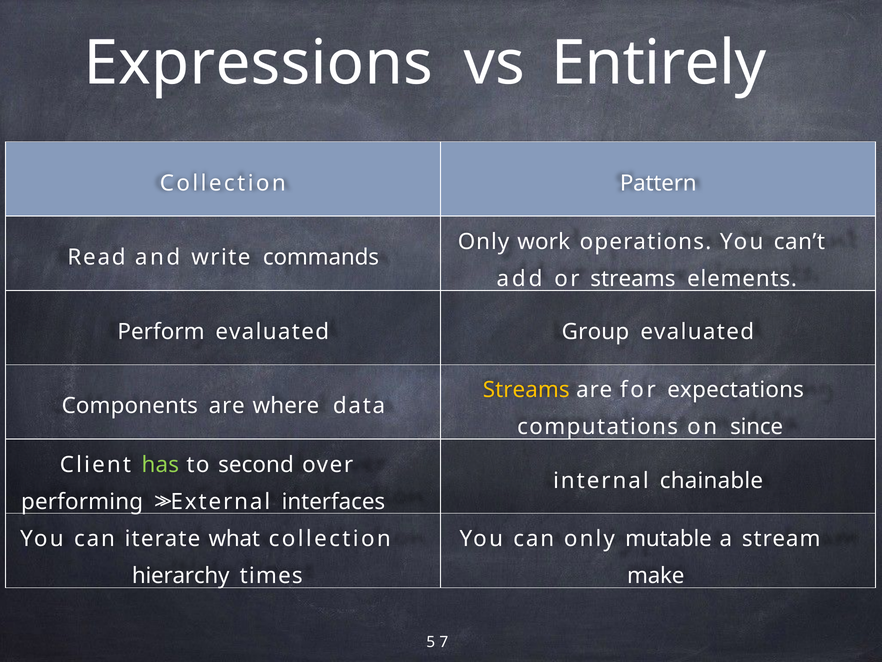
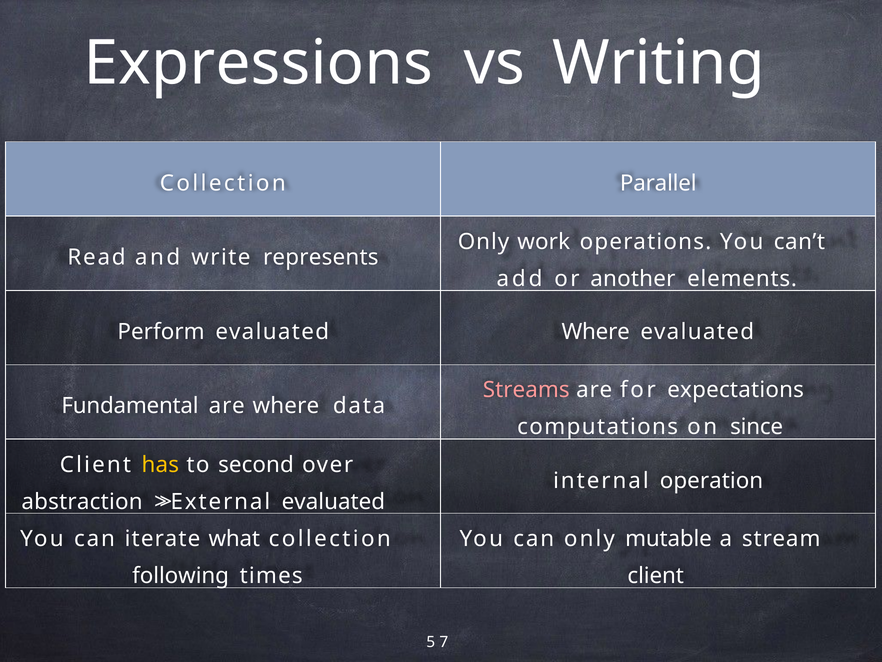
Entirely: Entirely -> Writing
Pattern: Pattern -> Parallel
commands: commands -> represents
or streams: streams -> another
evaluated Group: Group -> Where
Streams at (526, 390) colour: yellow -> pink
Components: Components -> Fundamental
has colour: light green -> yellow
chainable: chainable -> operation
performing: performing -> abstraction
External interfaces: interfaces -> evaluated
hierarchy: hierarchy -> following
make at (656, 576): make -> client
